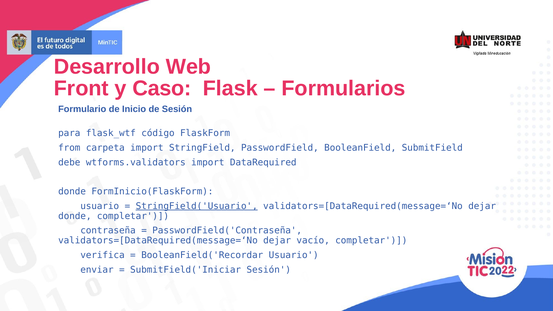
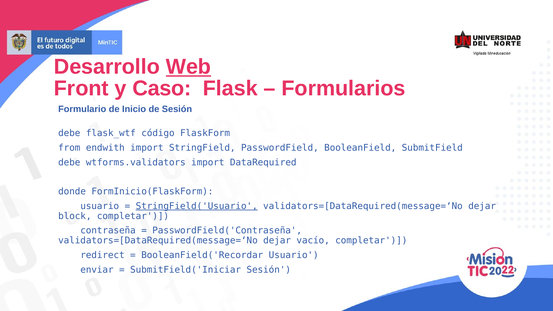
Web underline: none -> present
para at (69, 133): para -> debe
carpeta: carpeta -> endwith
donde at (75, 216): donde -> block
verifica: verifica -> redirect
